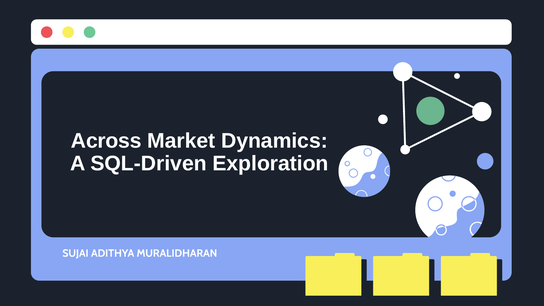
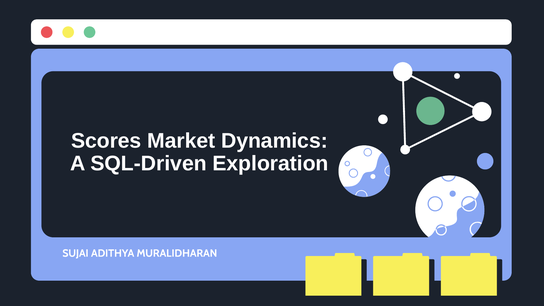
Across: Across -> Scores
